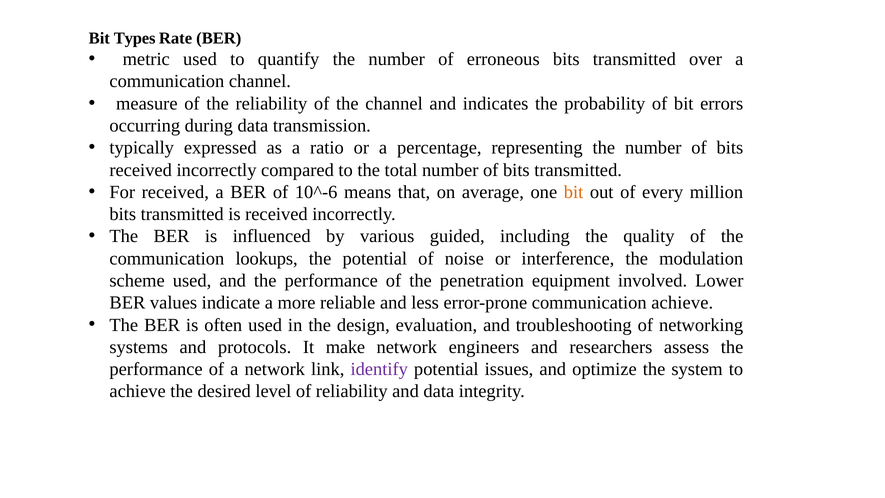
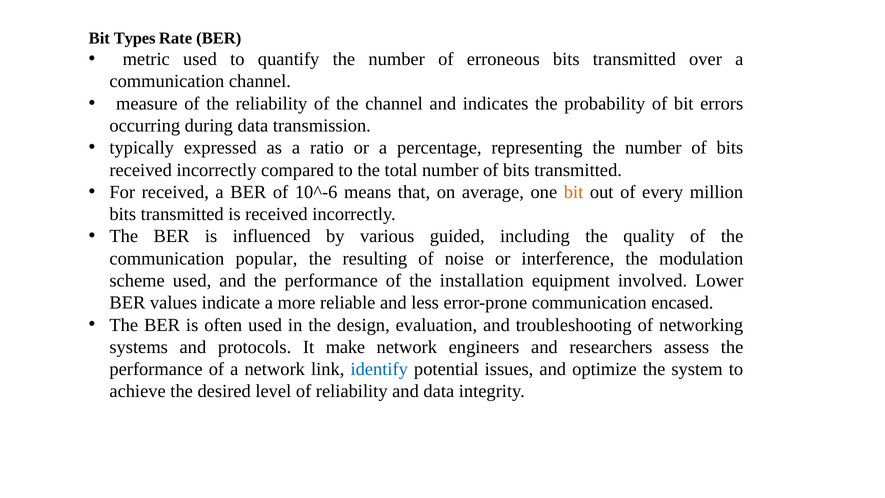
lookups: lookups -> popular
the potential: potential -> resulting
penetration: penetration -> installation
communication achieve: achieve -> encased
identify colour: purple -> blue
